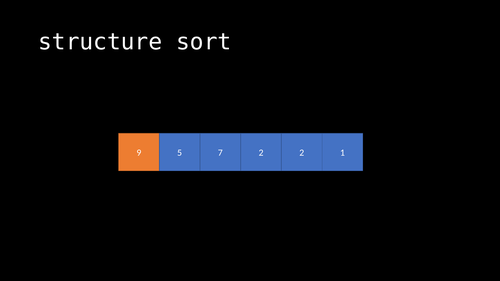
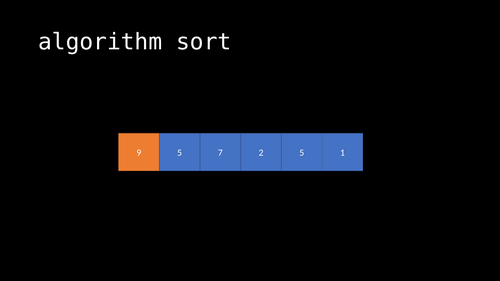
structure: structure -> algorithm
2 2: 2 -> 5
